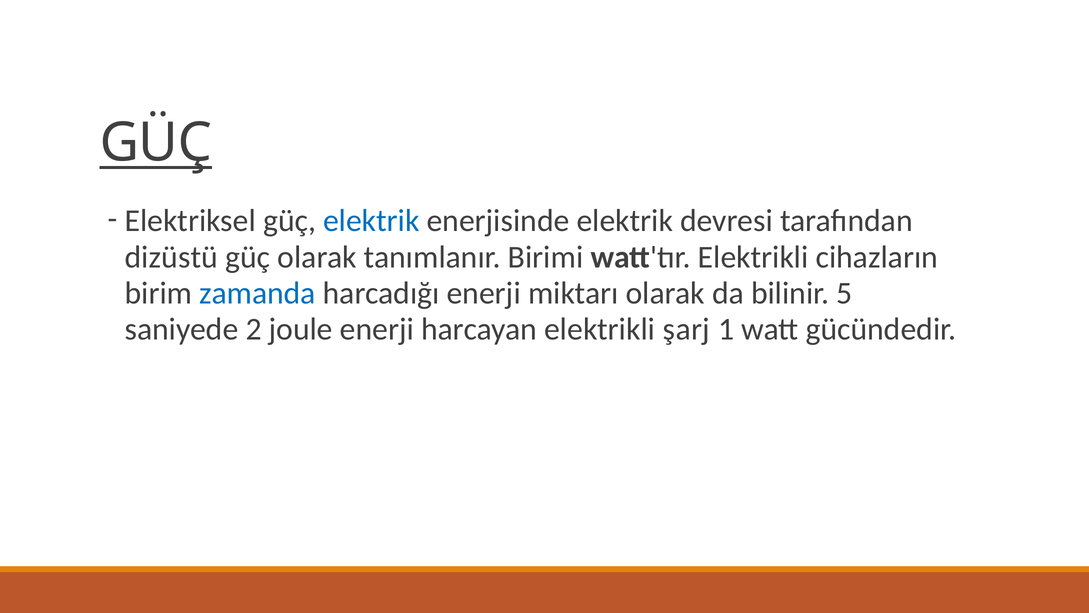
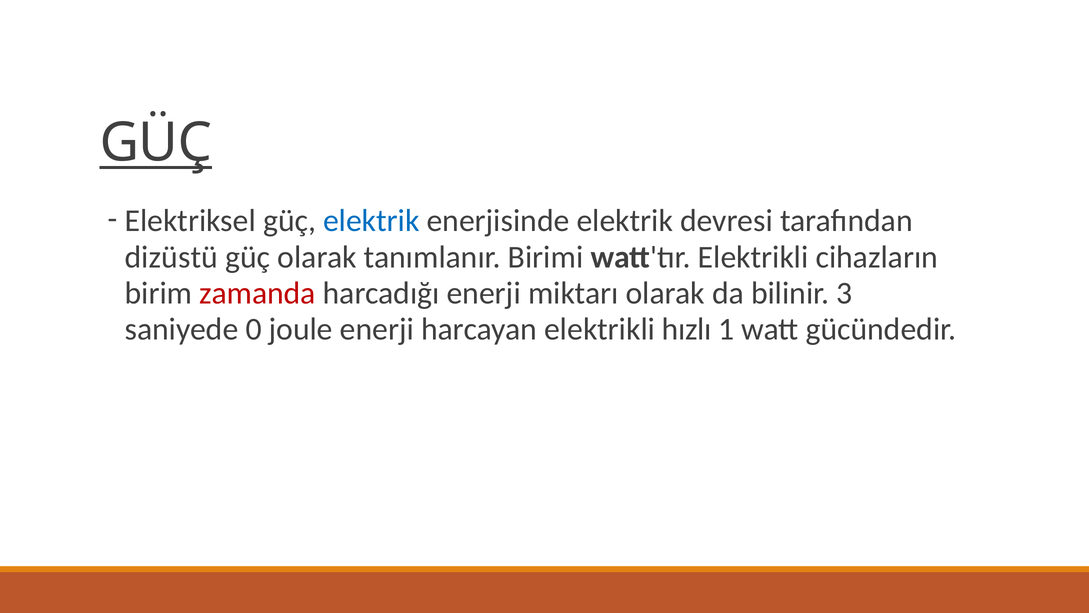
zamanda colour: blue -> red
5: 5 -> 3
2: 2 -> 0
şarj: şarj -> hızlı
